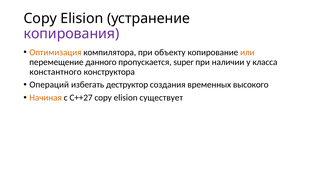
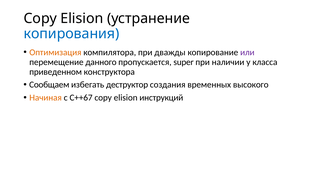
копирования colour: purple -> blue
объекту: объекту -> дважды
или colour: orange -> purple
константного: константного -> приведенном
Операций: Операций -> Сообщаем
C++27: C++27 -> C++67
существует: существует -> инструкций
